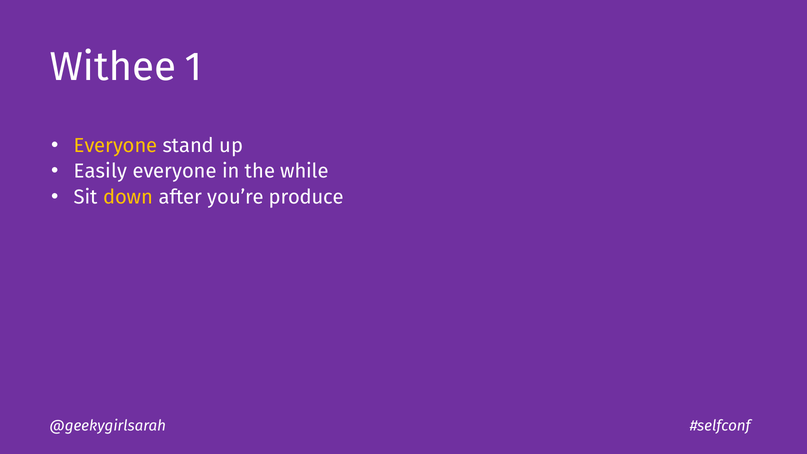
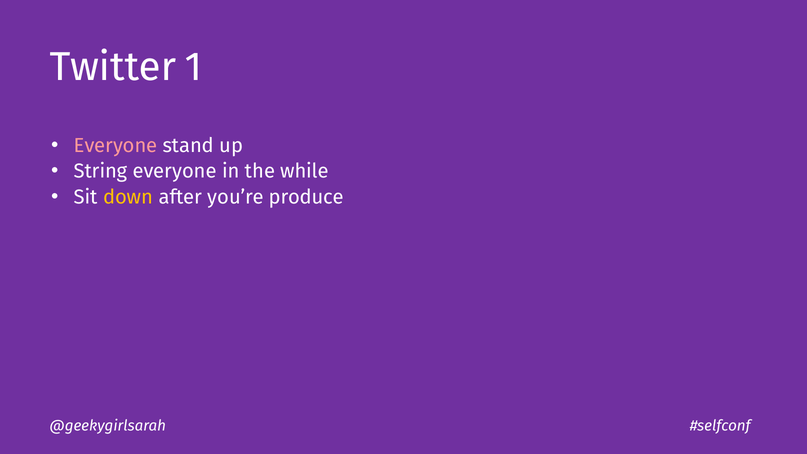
Withee: Withee -> Twitter
Everyone at (116, 146) colour: yellow -> pink
Easily: Easily -> String
